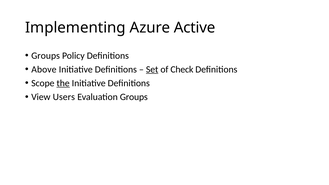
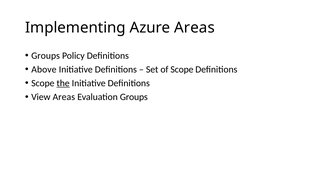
Azure Active: Active -> Areas
Set underline: present -> none
of Check: Check -> Scope
View Users: Users -> Areas
